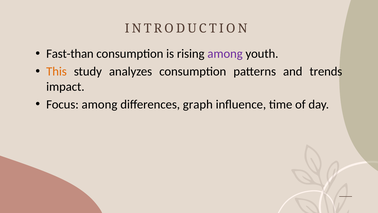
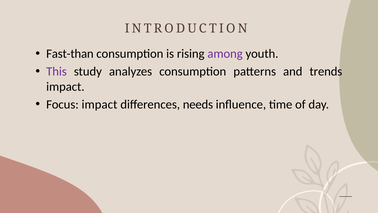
This colour: orange -> purple
Focus among: among -> impact
graph: graph -> needs
